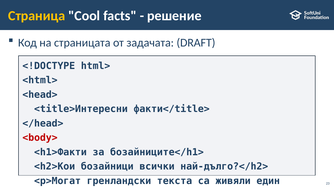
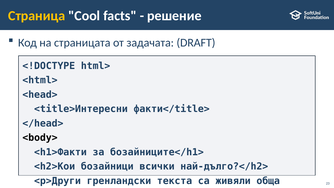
<body> colour: red -> black
<p>Могат: <p>Могат -> <p>Други
един: един -> обща
